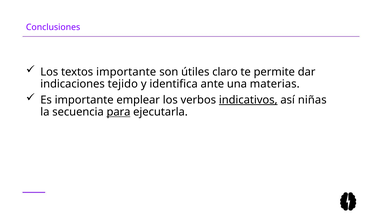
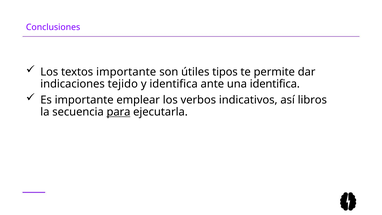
claro: claro -> tipos
una materias: materias -> identifica
indicativos underline: present -> none
niñas: niñas -> libros
